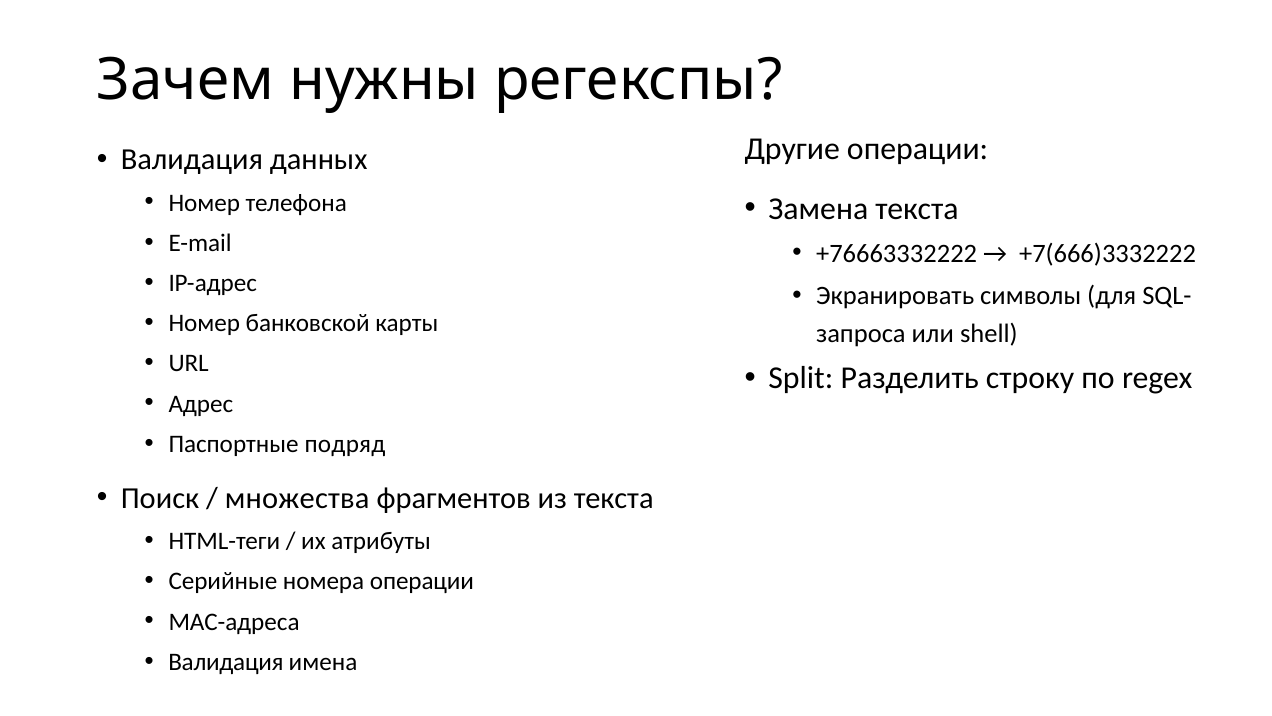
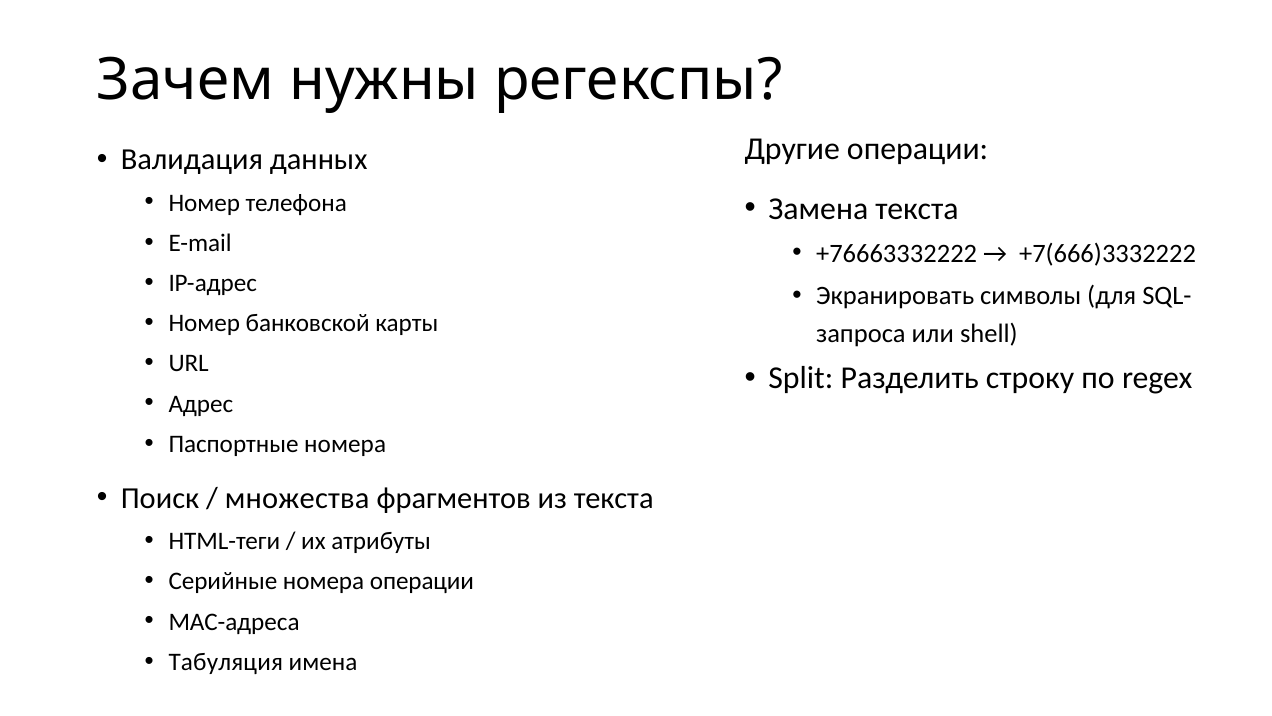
Паспортные подряд: подряд -> номера
Валидация at (226, 662): Валидация -> Табуляция
